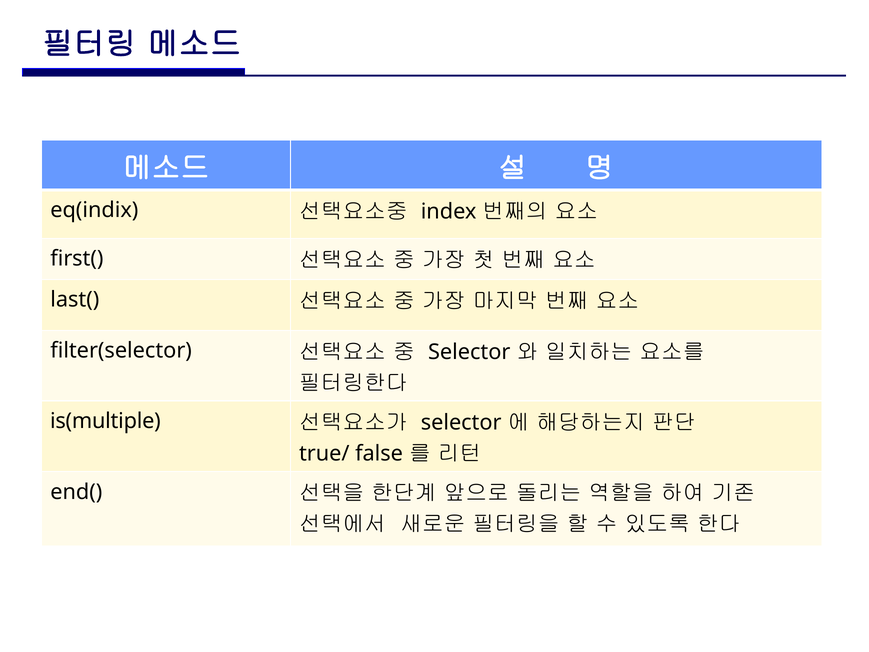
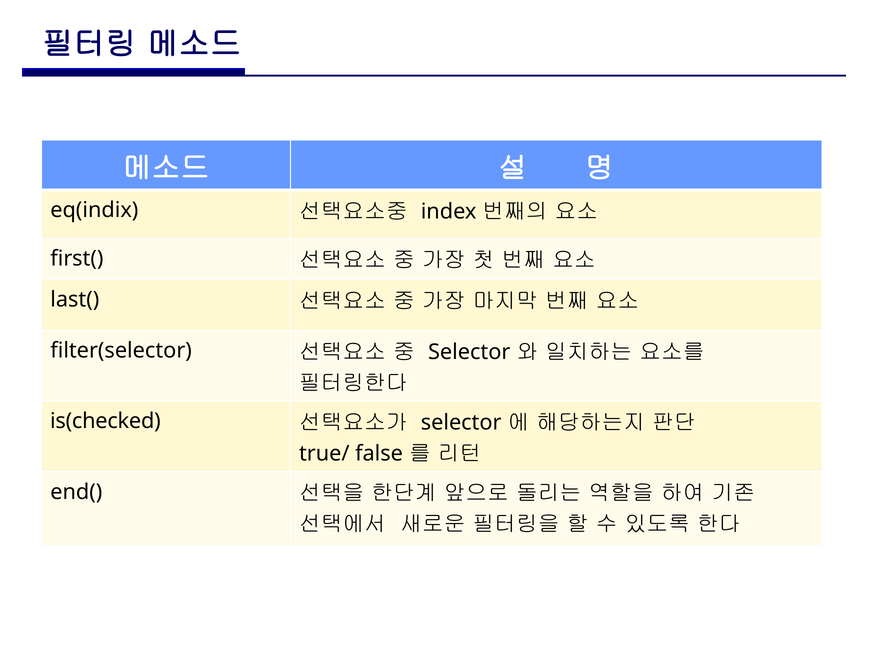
is(multiple: is(multiple -> is(checked
